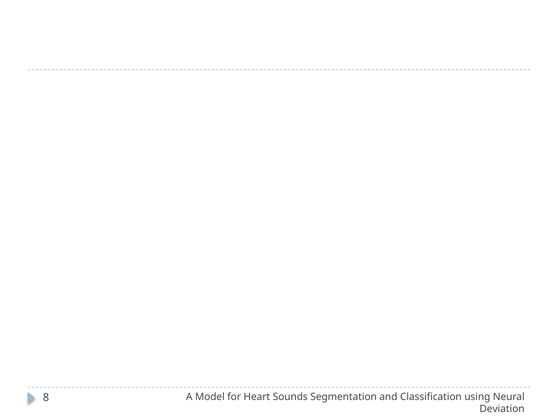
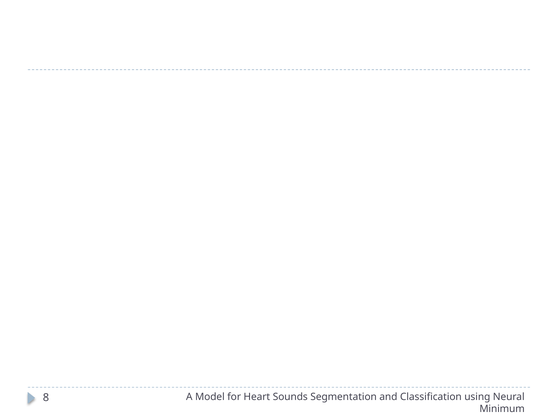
Deviation: Deviation -> Minimum
